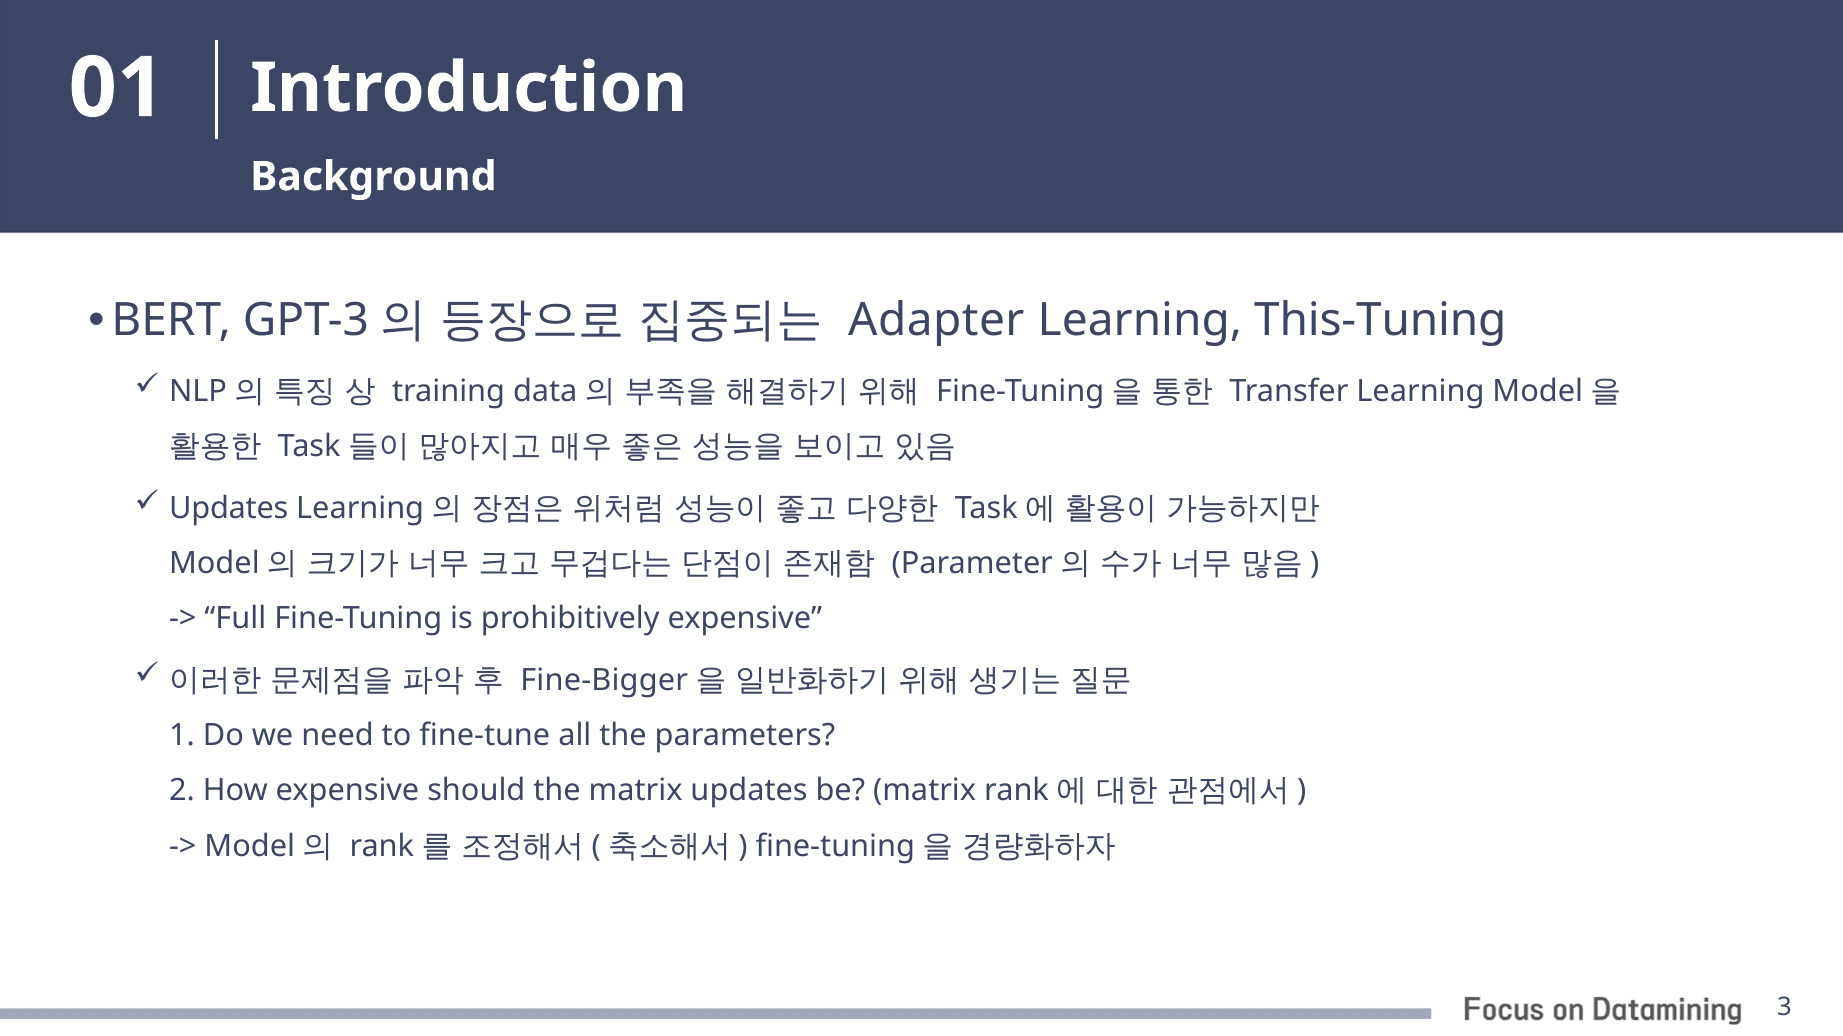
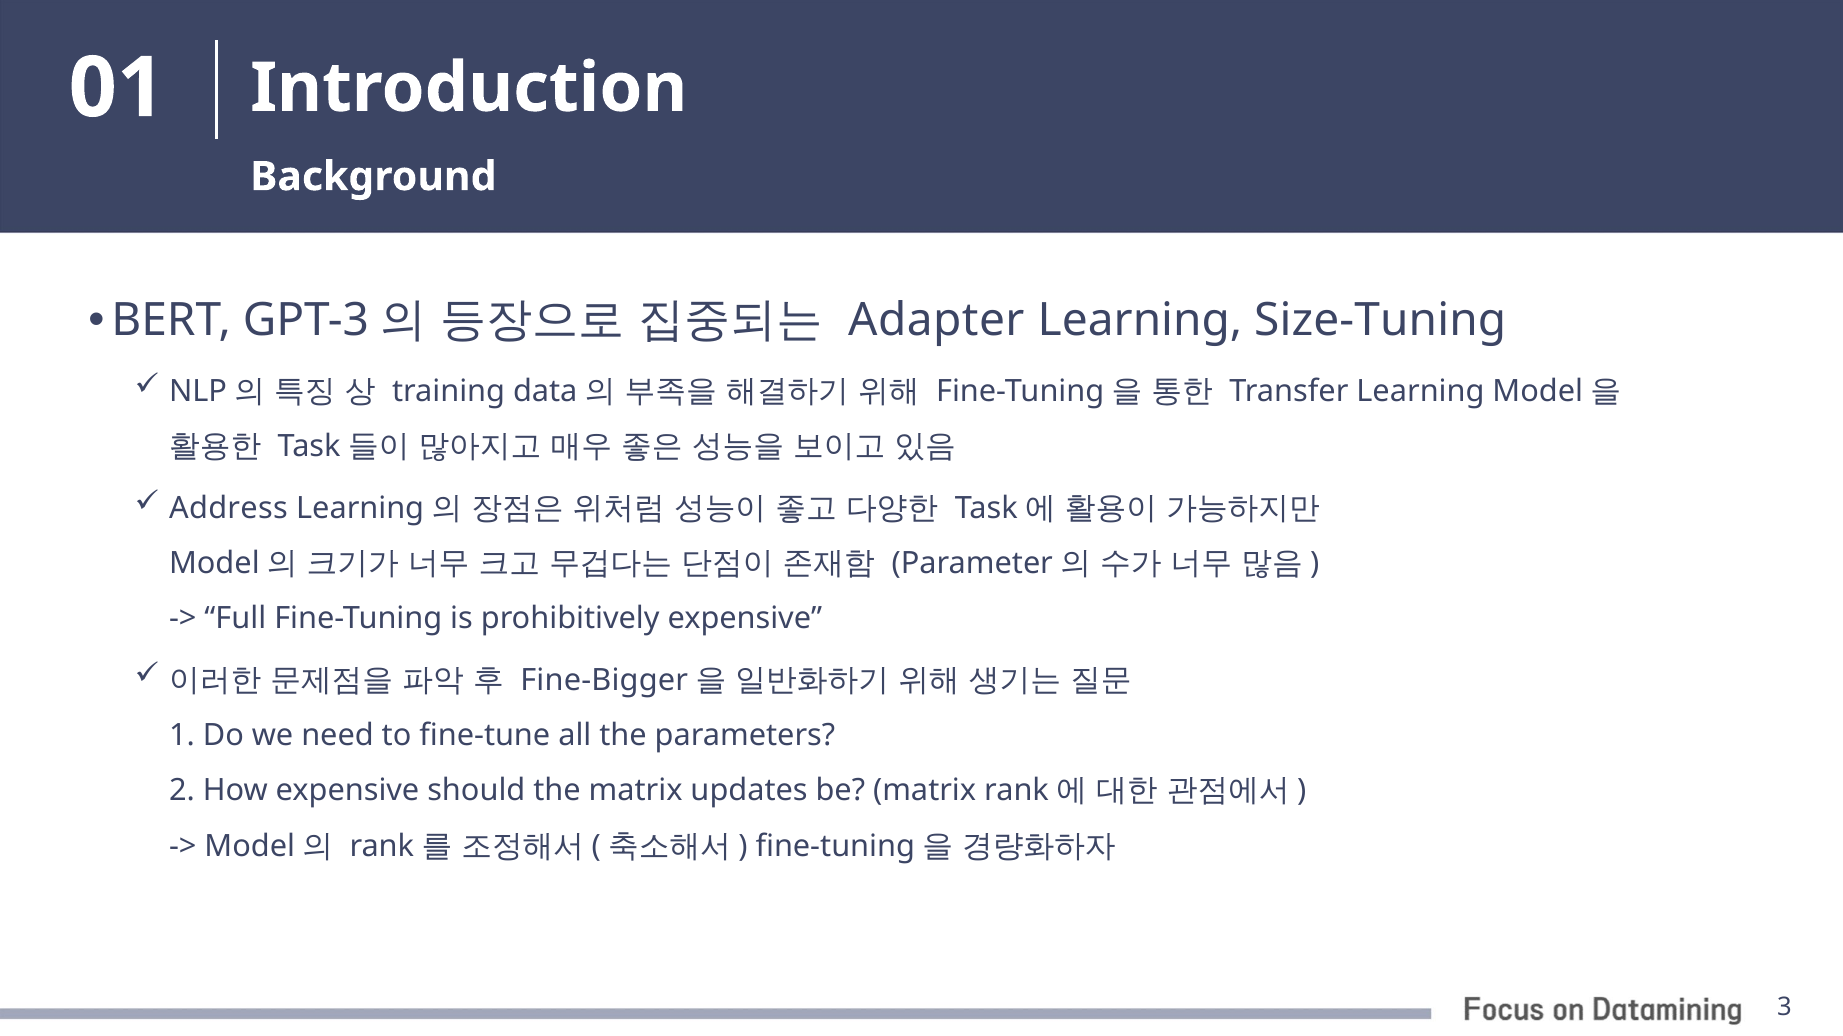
This-Tuning: This-Tuning -> Size-Tuning
Updates at (229, 508): Updates -> Address
